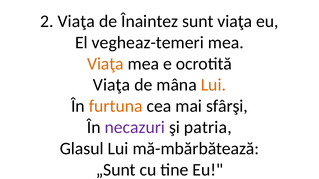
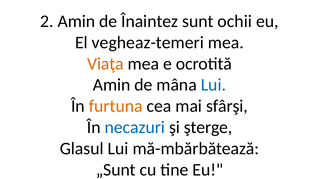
2 Viaţa: Viaţa -> Amin
sunt viaţa: viaţa -> ochii
Viaţa at (112, 85): Viaţa -> Amin
Lui at (213, 85) colour: orange -> blue
necazuri colour: purple -> blue
patria: patria -> şterge
